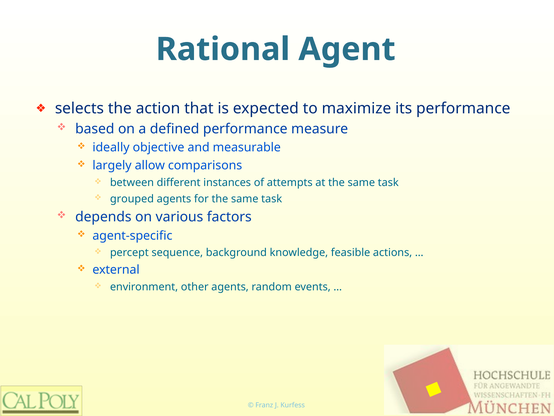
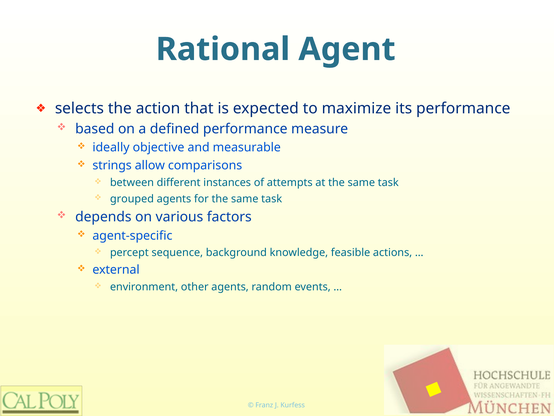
largely: largely -> strings
